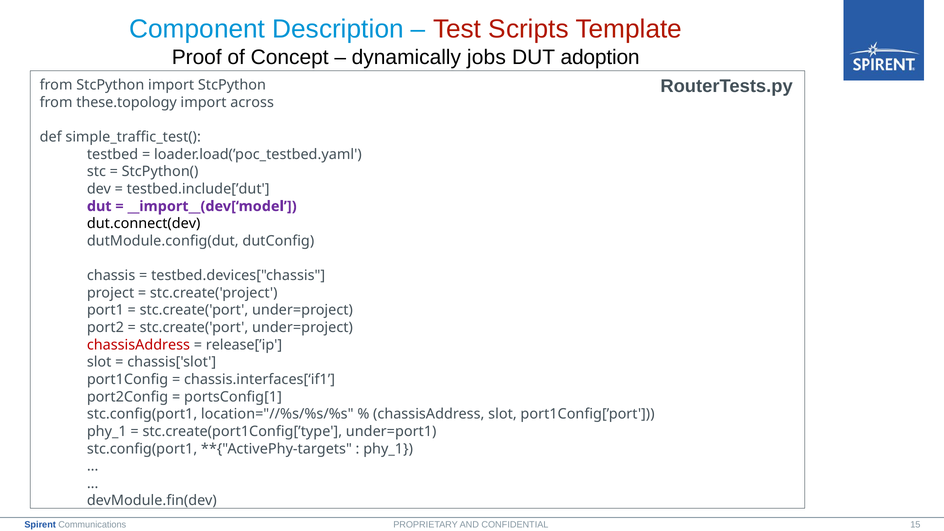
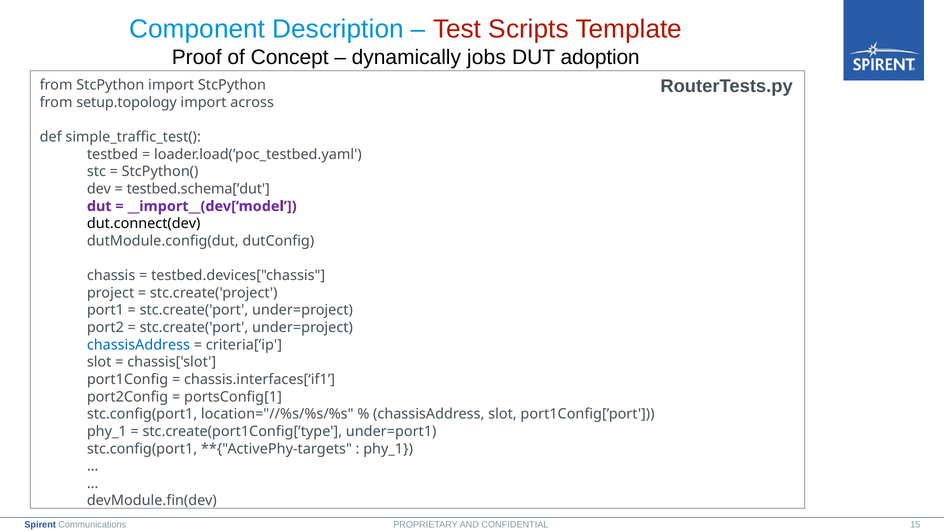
these.topology: these.topology -> setup.topology
testbed.include[’dut: testbed.include[’dut -> testbed.schema[’dut
chassisAddress at (138, 345) colour: red -> blue
release[’ip: release[’ip -> criteria[’ip
